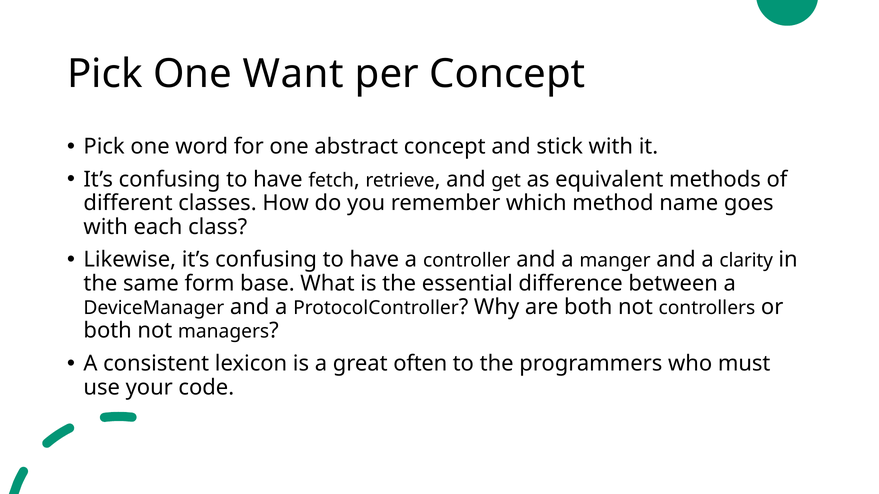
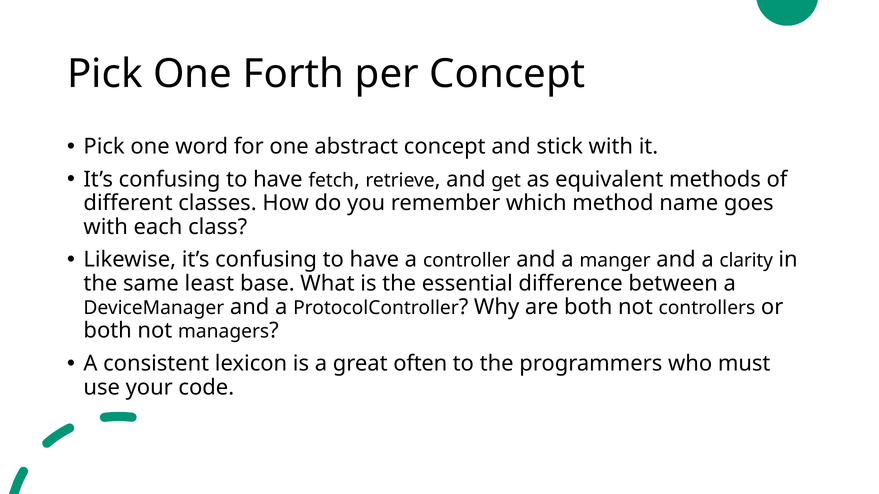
Want: Want -> Forth
form: form -> least
